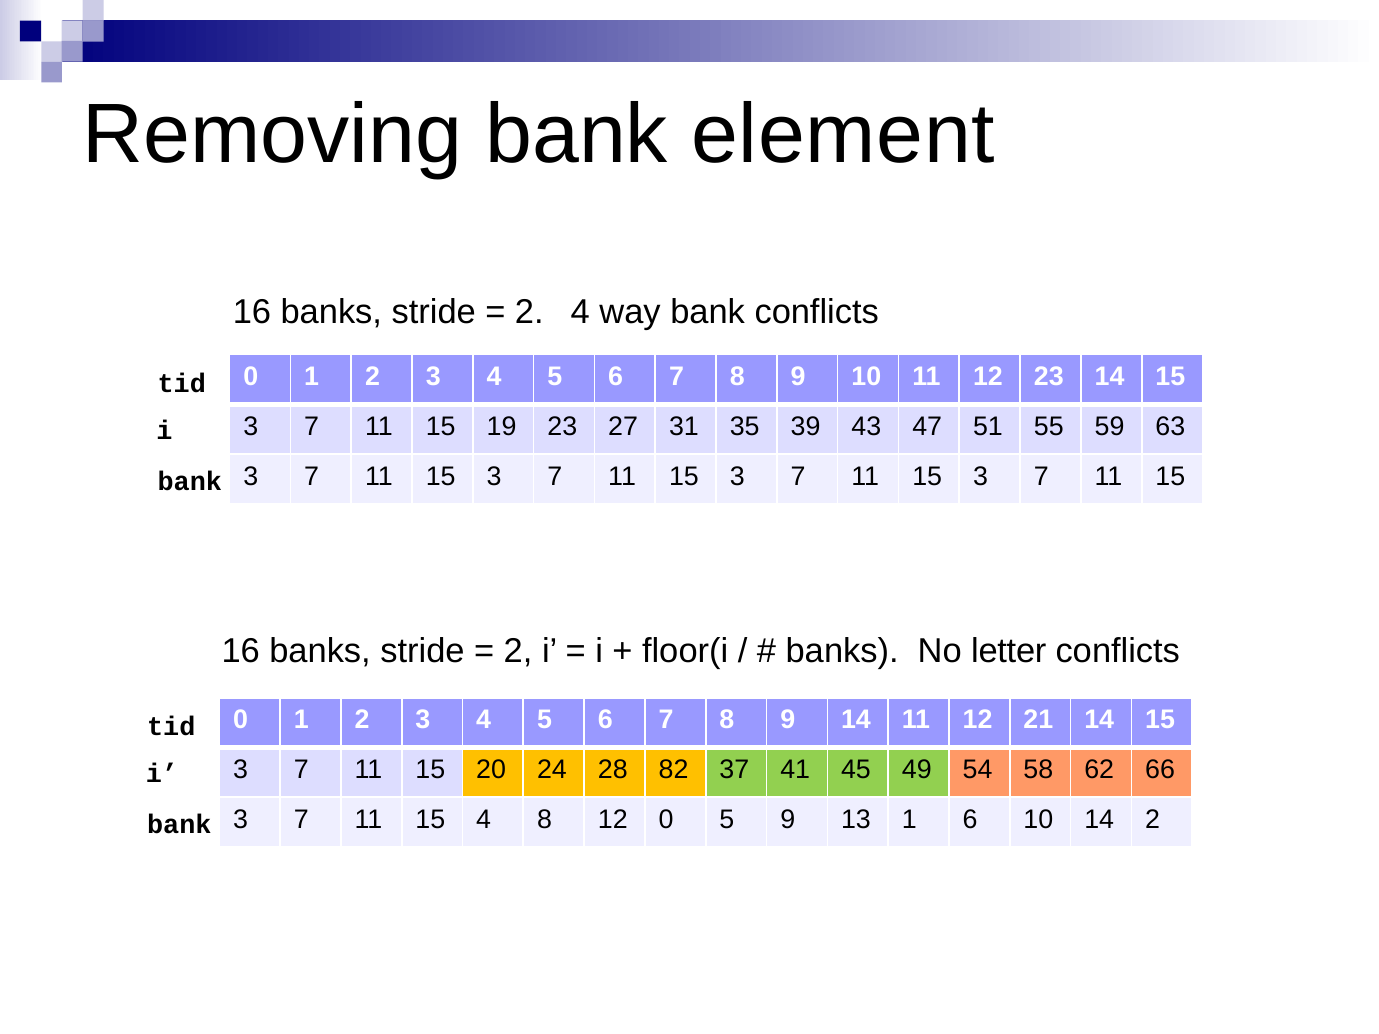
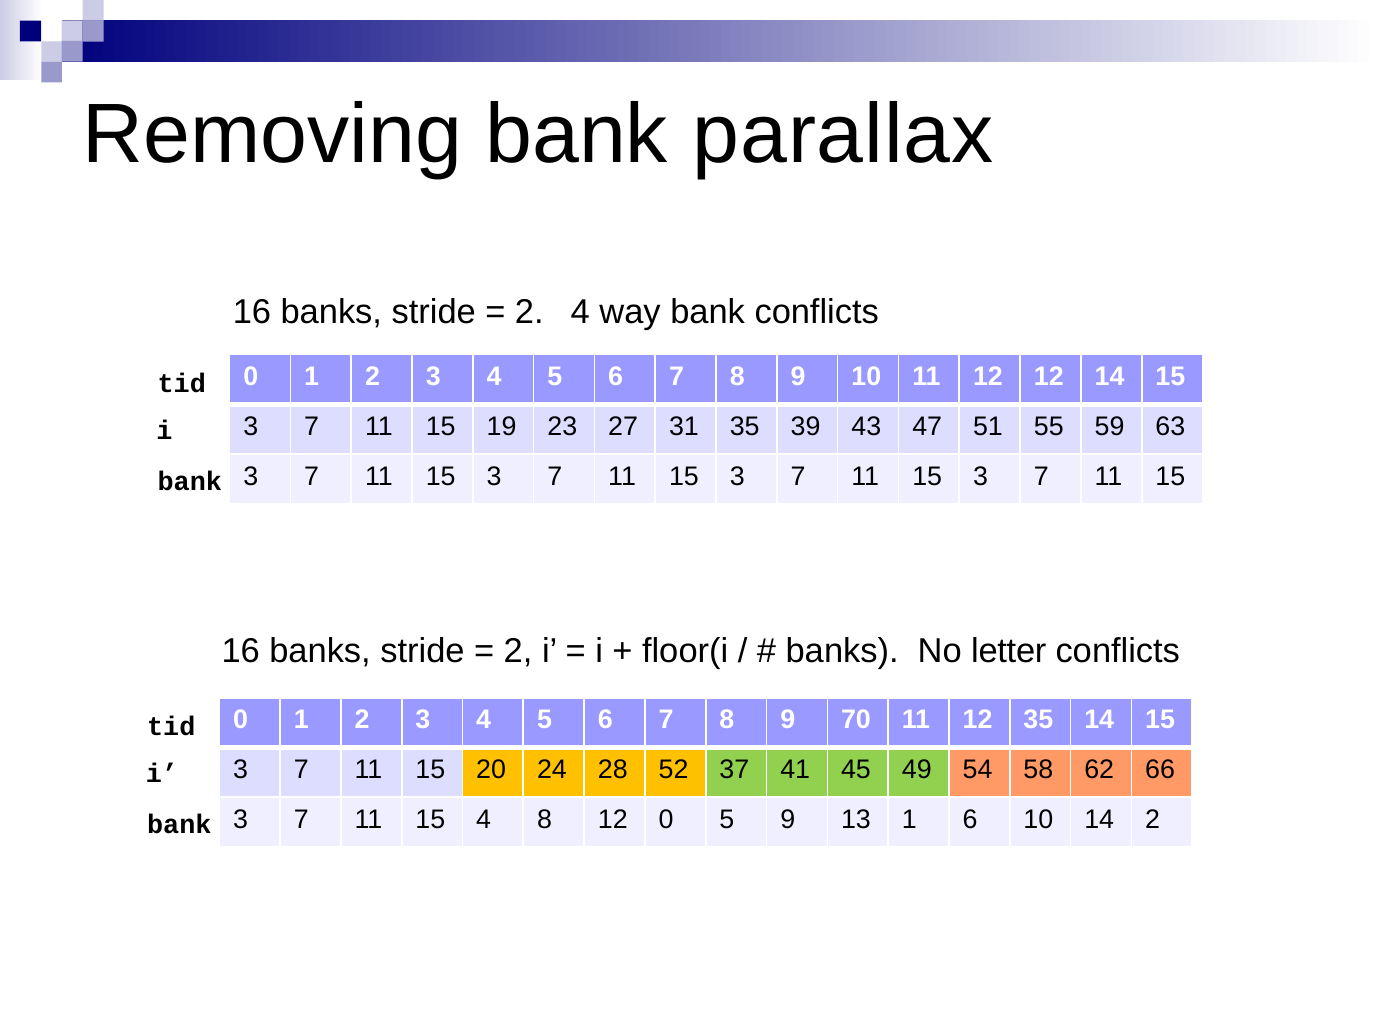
element: element -> parallax
12 23: 23 -> 12
9 14: 14 -> 70
12 21: 21 -> 35
82: 82 -> 52
